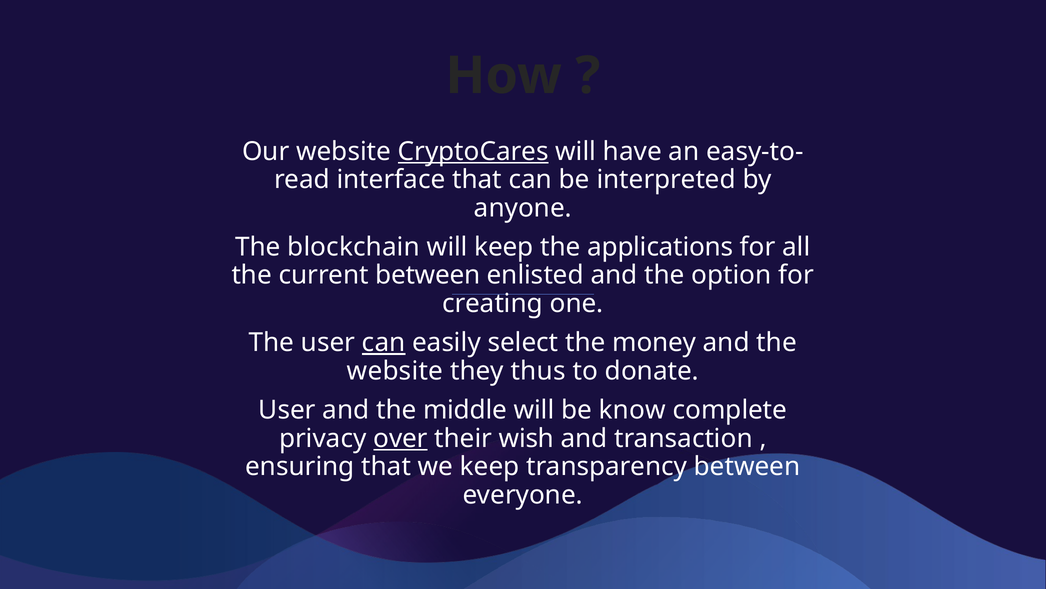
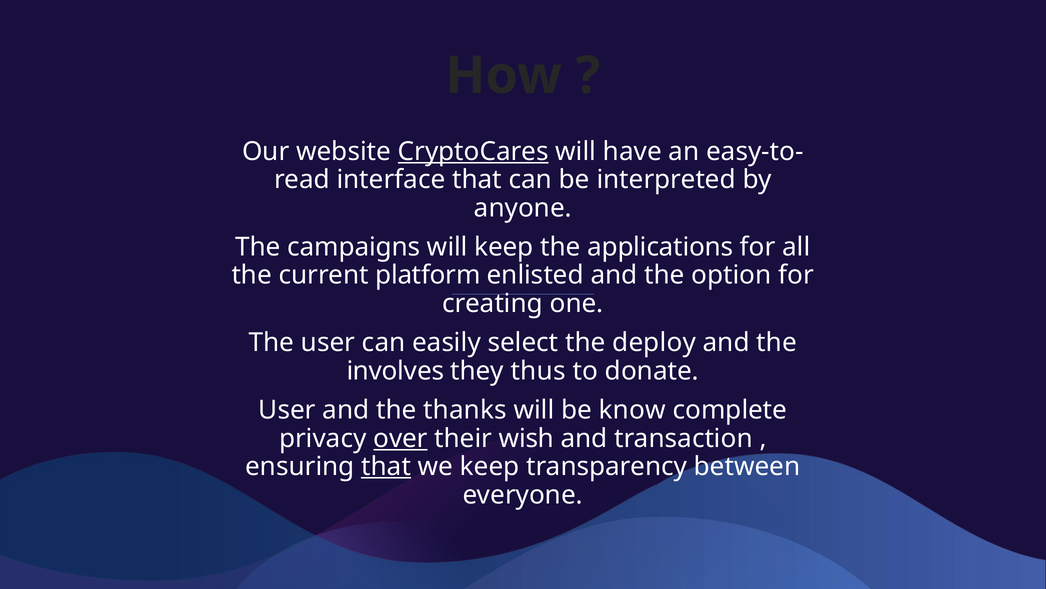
blockchain: blockchain -> campaigns
current between: between -> platform
can at (384, 342) underline: present -> none
money: money -> deploy
website at (395, 371): website -> involves
middle: middle -> thanks
that at (386, 466) underline: none -> present
